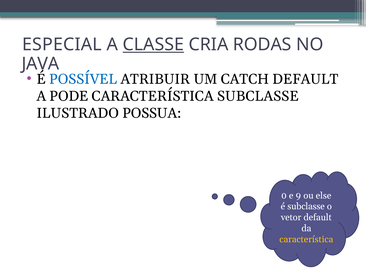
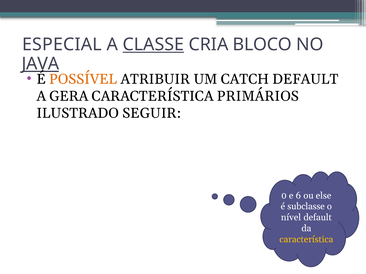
RODAS: RODAS -> BLOCO
JAVA underline: none -> present
POSSÍVEL colour: blue -> orange
PODE: PODE -> GERA
CARACTERÍSTICA SUBCLASSE: SUBCLASSE -> PRIMÁRIOS
POSSUA: POSSUA -> SEGUIR
9: 9 -> 6
vetor: vetor -> nível
